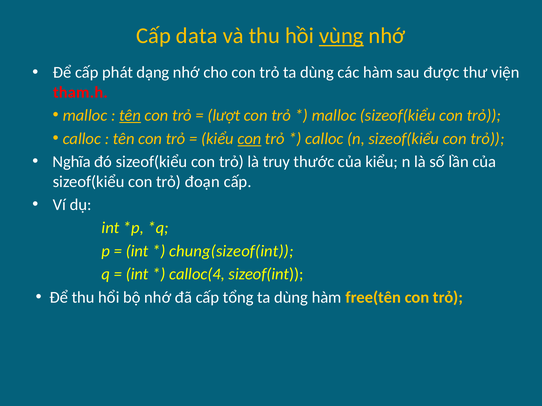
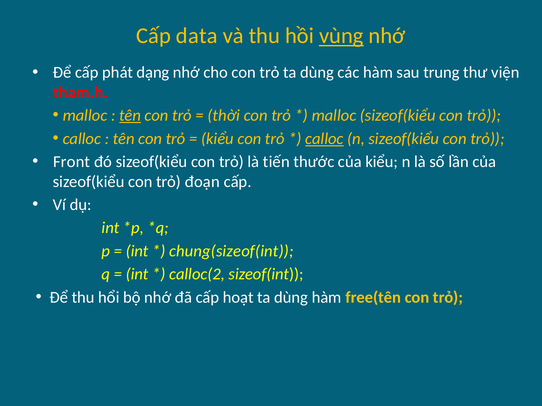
được: được -> trung
lượt: lượt -> thời
con at (249, 139) underline: present -> none
calloc at (324, 139) underline: none -> present
Nghĩa: Nghĩa -> Front
truy: truy -> tiến
calloc(4: calloc(4 -> calloc(2
tổng: tổng -> hoạt
